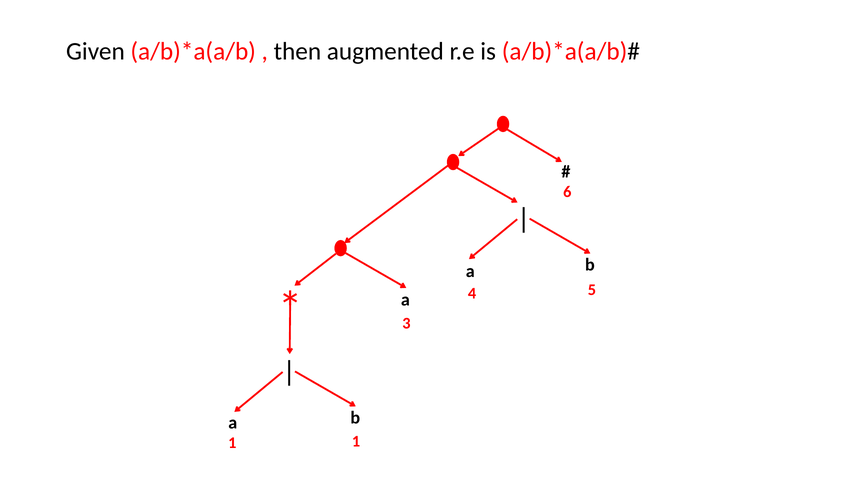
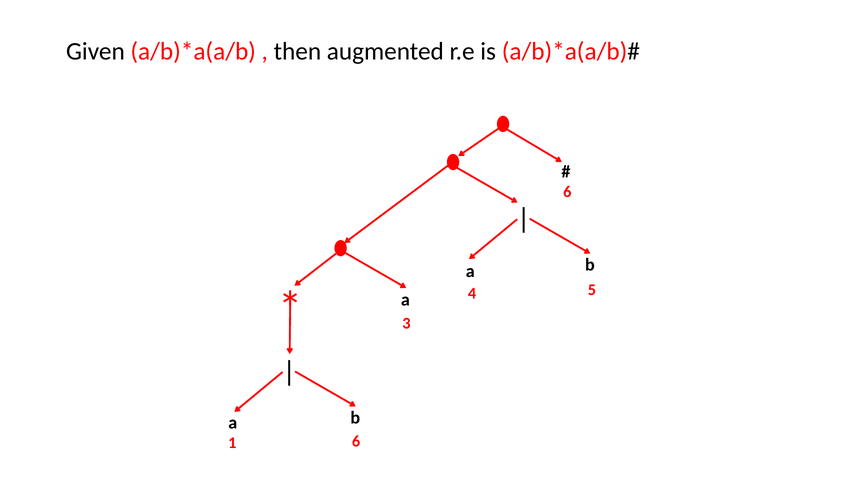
1 1: 1 -> 6
